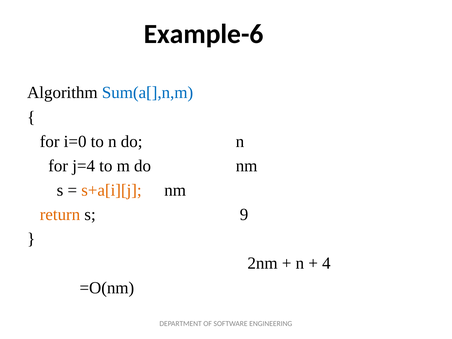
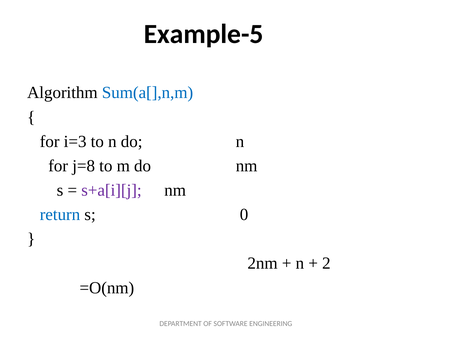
Example-6: Example-6 -> Example-5
i=0: i=0 -> i=3
j=4: j=4 -> j=8
s+a[i][j colour: orange -> purple
return colour: orange -> blue
9: 9 -> 0
4: 4 -> 2
